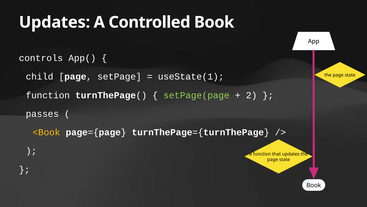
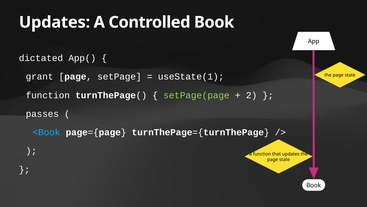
controls: controls -> dictated
child: child -> grant
<Book colour: yellow -> light blue
